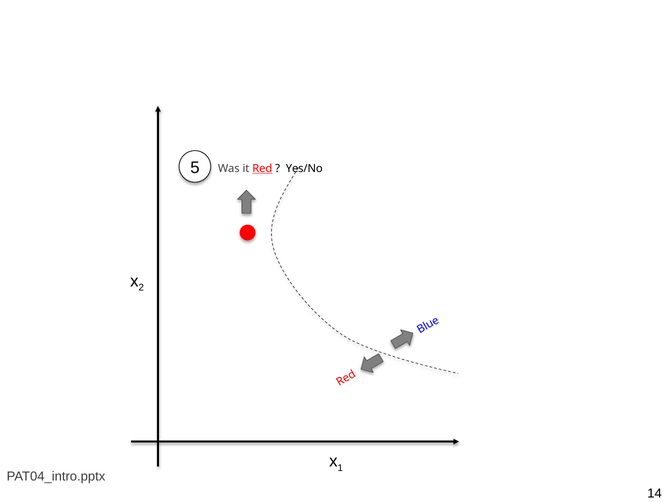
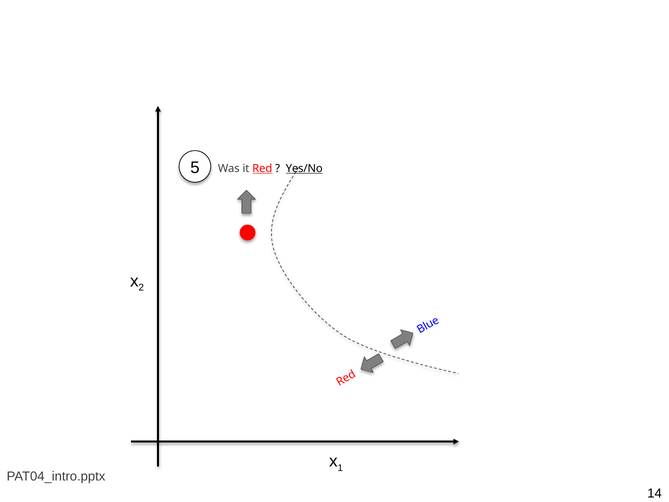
Yes/No underline: none -> present
